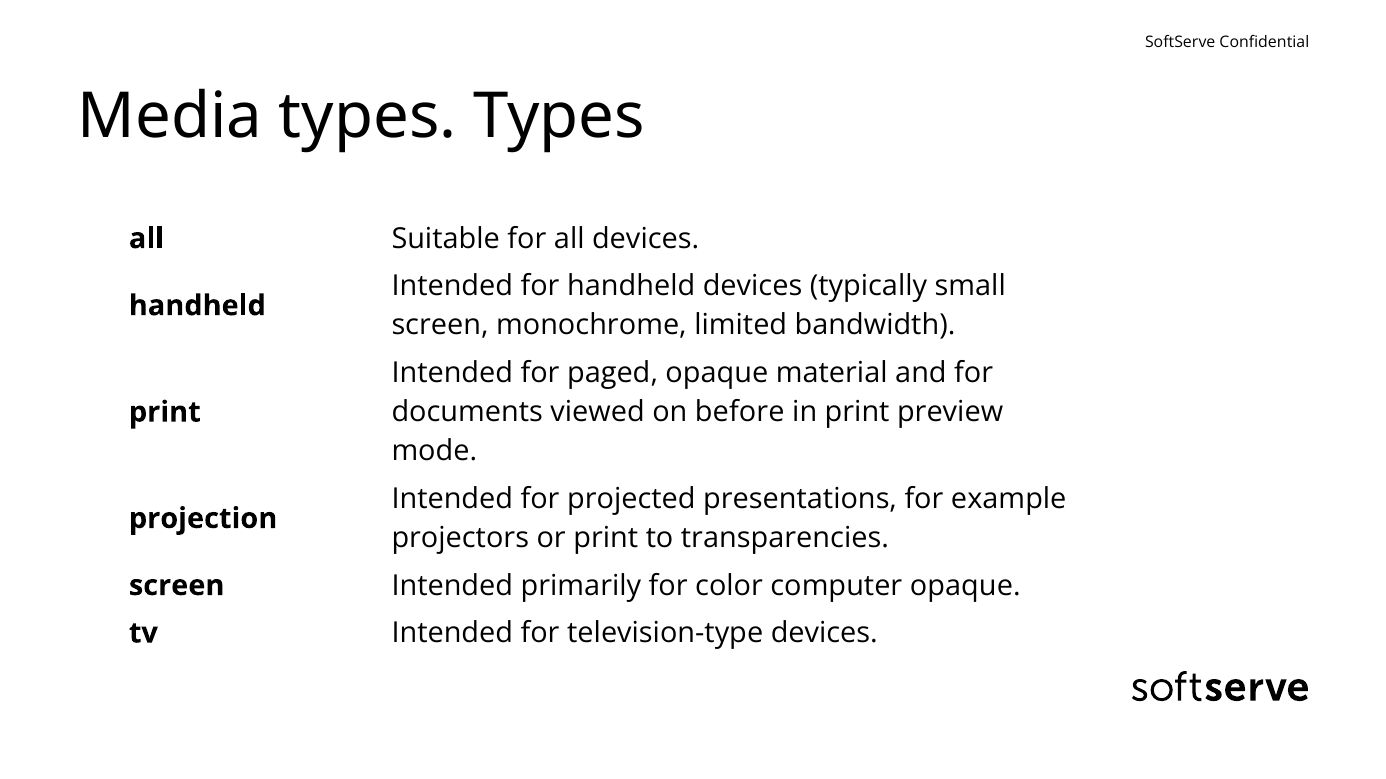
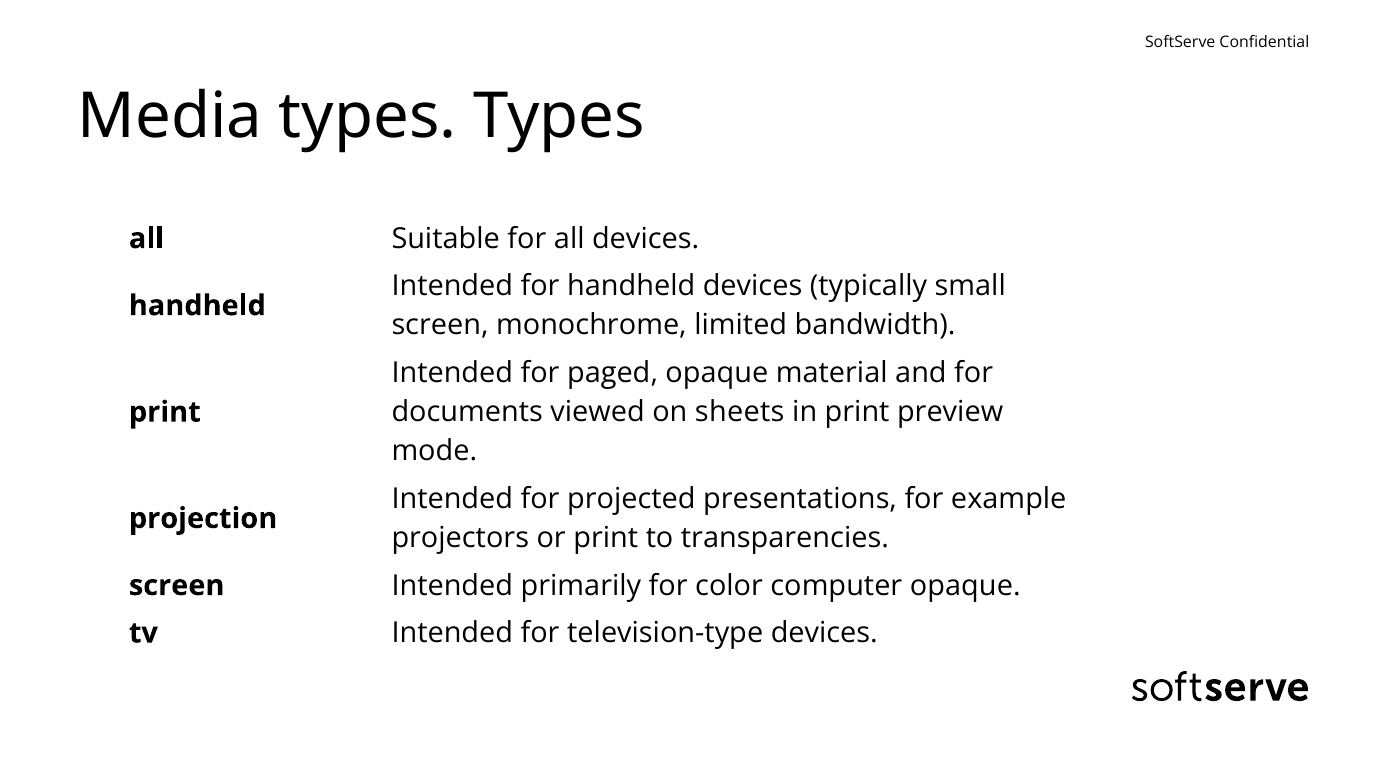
before: before -> sheets
